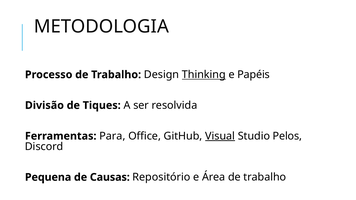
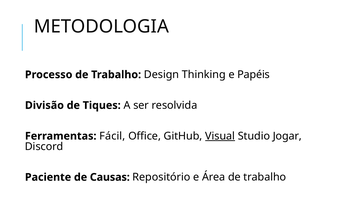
Thinking underline: present -> none
Para: Para -> Fácil
Pelos: Pelos -> Jogar
Pequena: Pequena -> Paciente
